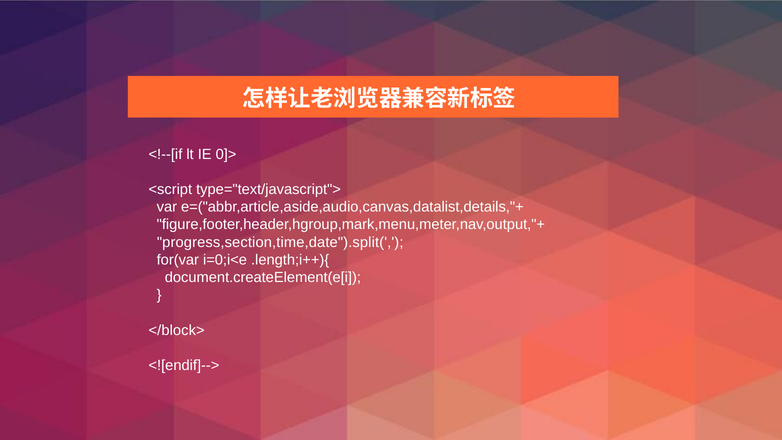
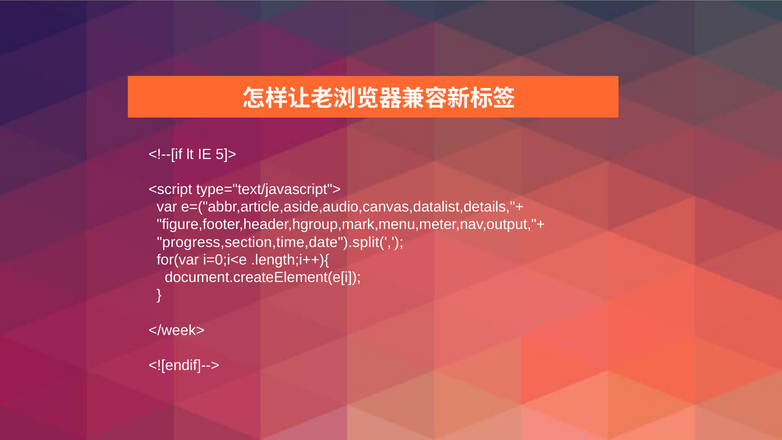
0]>: 0]> -> 5]>
</block>: </block> -> </week>
